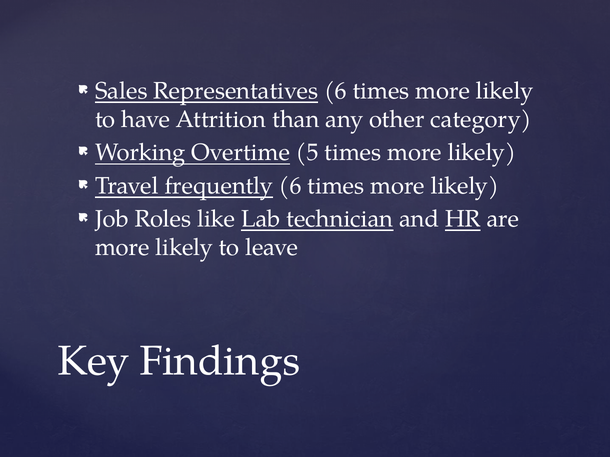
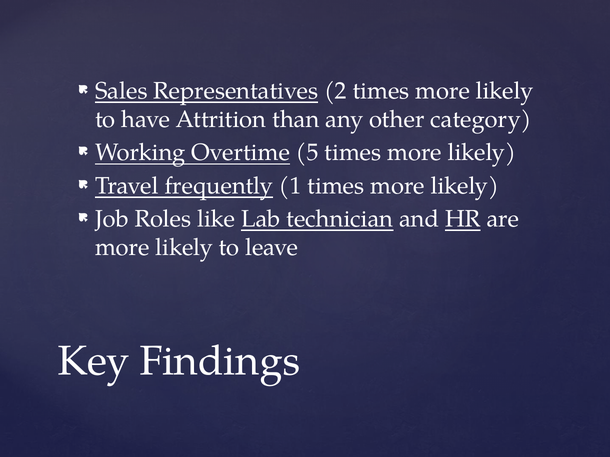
Representatives 6: 6 -> 2
frequently 6: 6 -> 1
